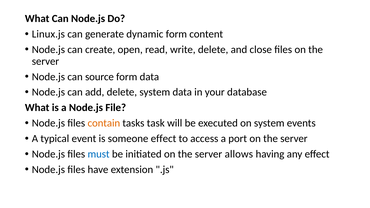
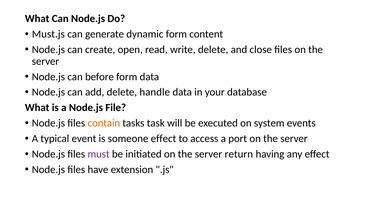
Linux.js: Linux.js -> Must.js
source: source -> before
delete system: system -> handle
must colour: blue -> purple
allows: allows -> return
